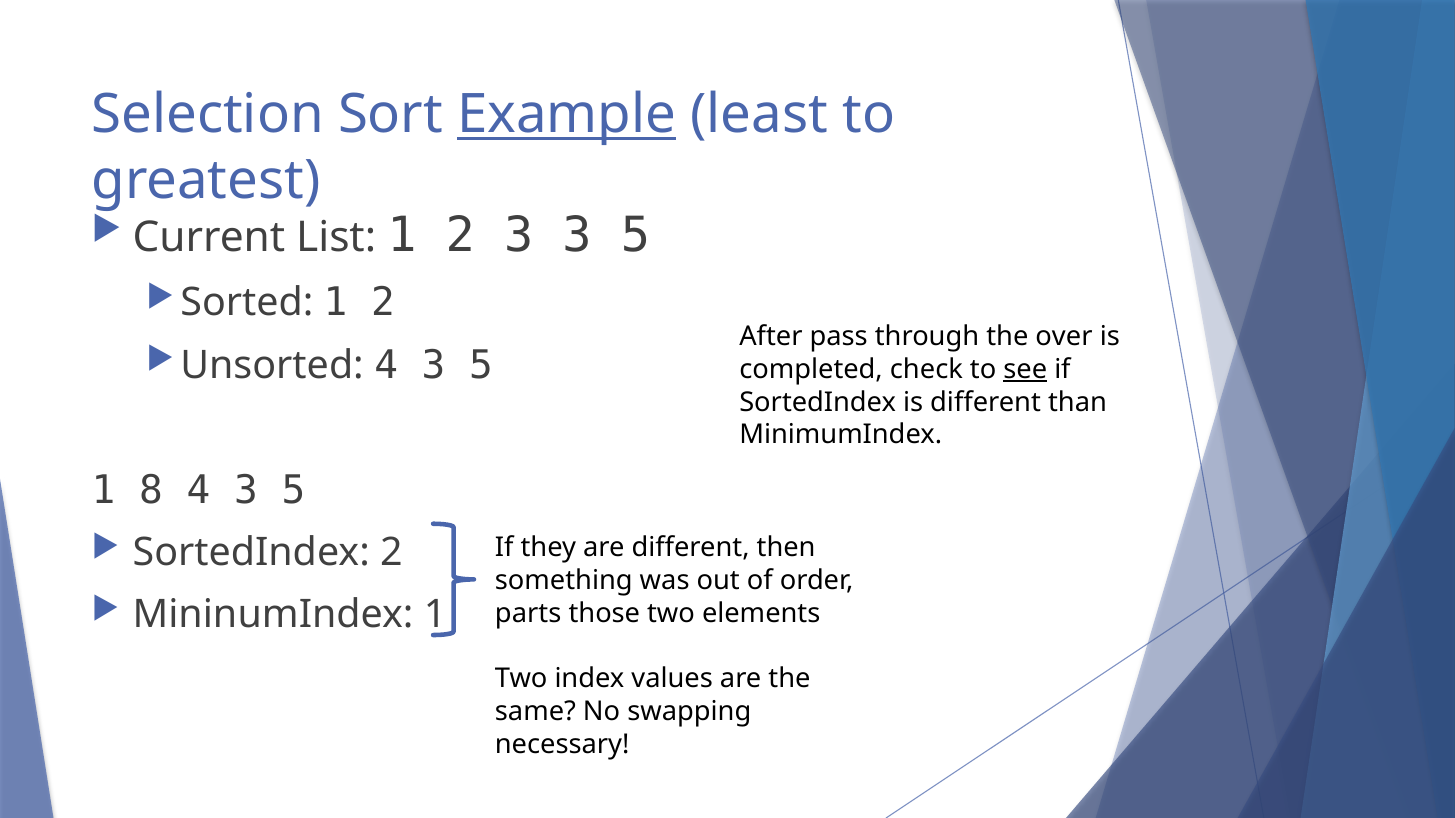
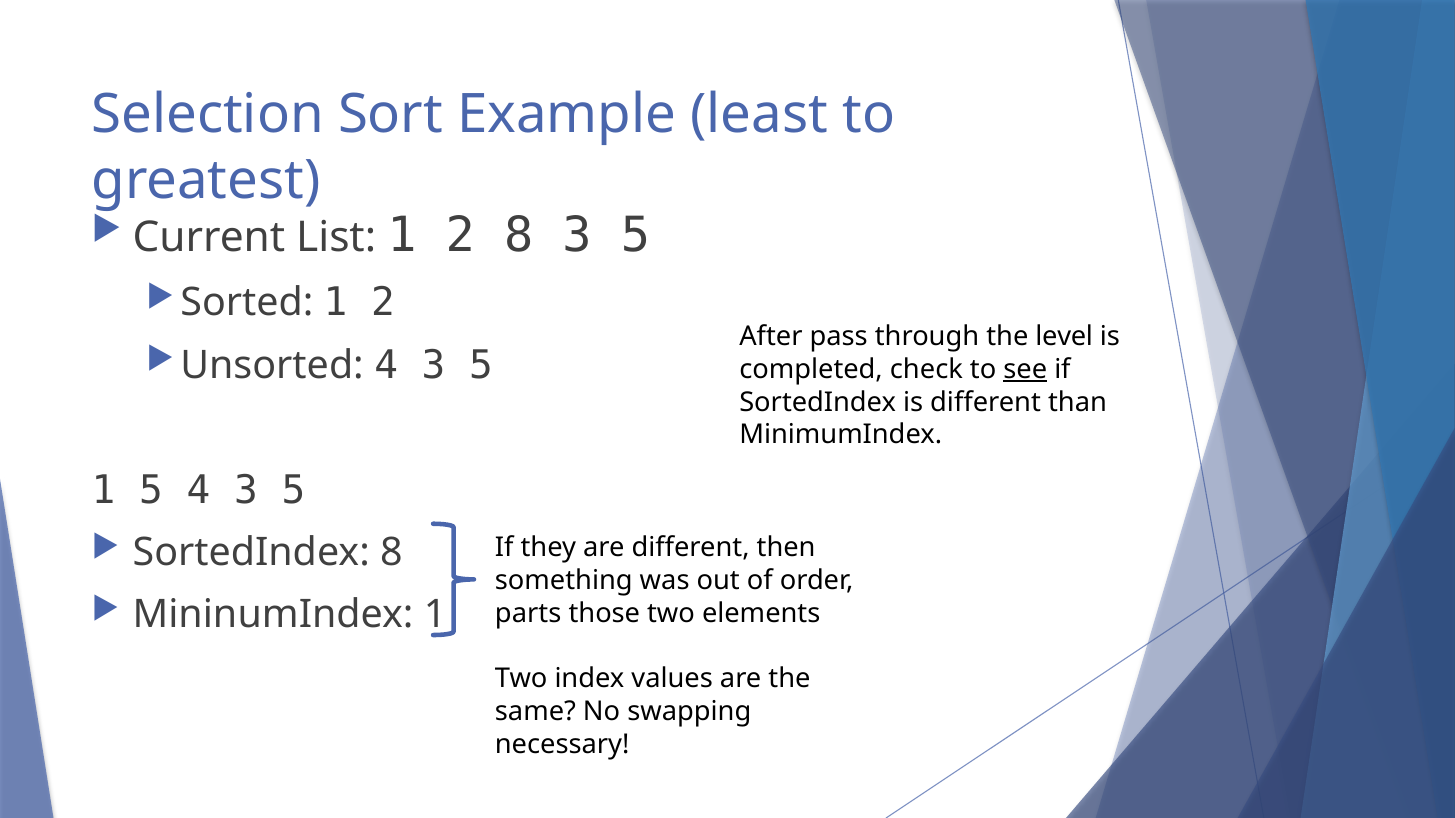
Example underline: present -> none
2 3: 3 -> 8
over: over -> level
1 8: 8 -> 5
SortedIndex 2: 2 -> 8
